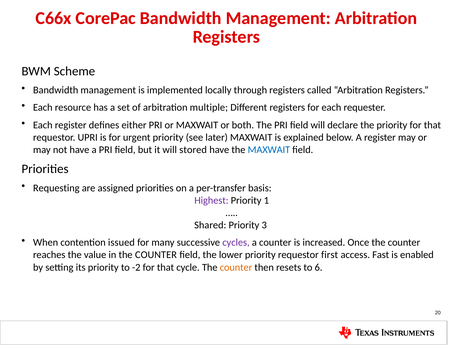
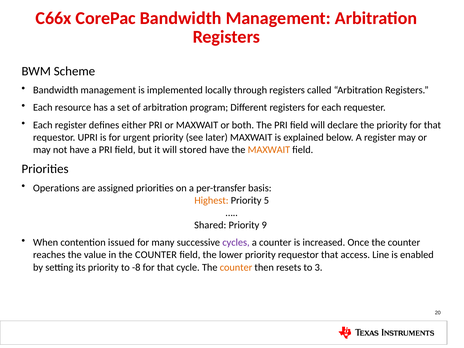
multiple: multiple -> program
MAXWAIT at (269, 150) colour: blue -> orange
Requesting: Requesting -> Operations
Highest colour: purple -> orange
1: 1 -> 5
3: 3 -> 9
requestor first: first -> that
Fast: Fast -> Line
-2: -2 -> -8
6: 6 -> 3
